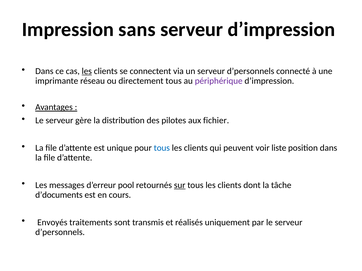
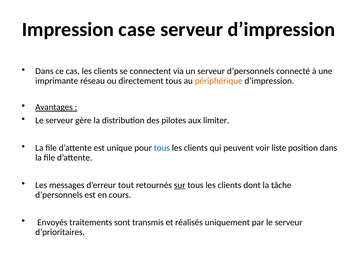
sans: sans -> case
les at (87, 71) underline: present -> none
périphérique colour: purple -> orange
fichier: fichier -> limiter
pool: pool -> tout
d’documents at (59, 195): d’documents -> d’personnels
d’personnels at (60, 232): d’personnels -> d’prioritaires
